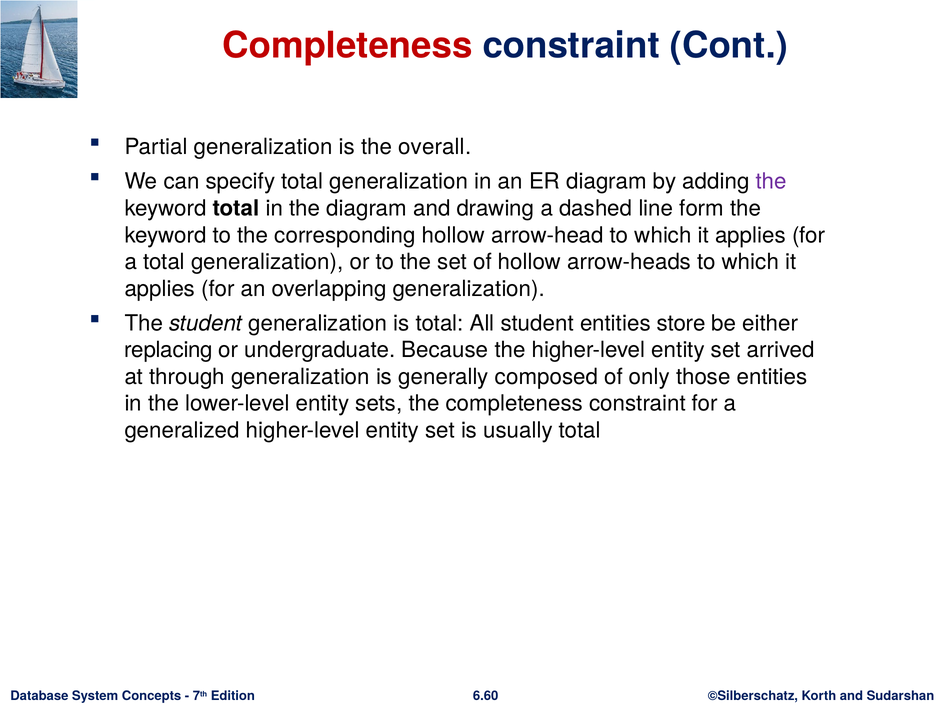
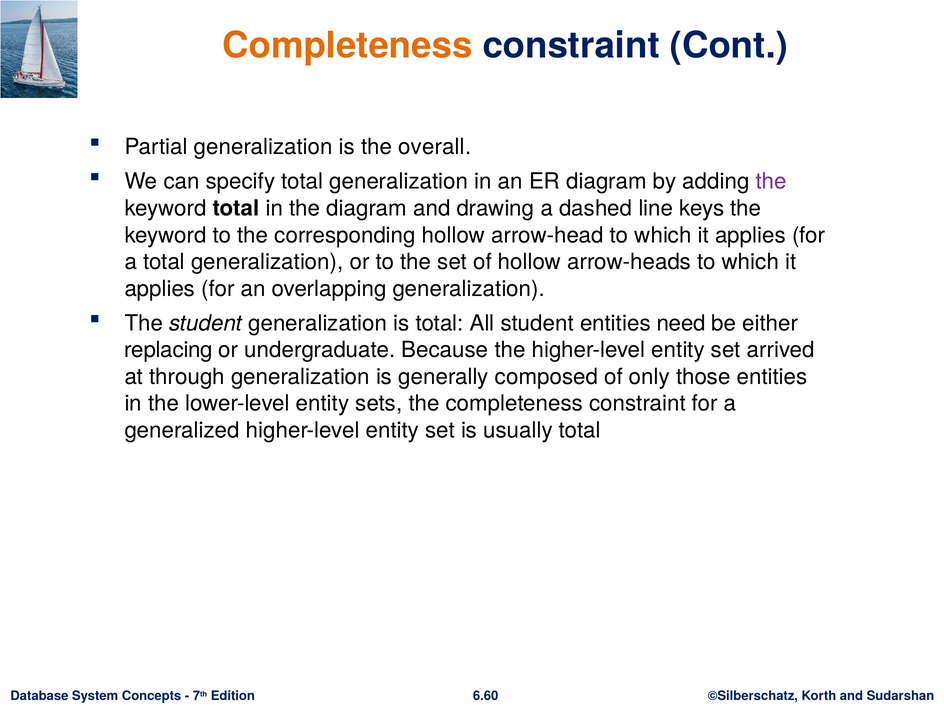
Completeness at (347, 46) colour: red -> orange
form: form -> keys
store: store -> need
